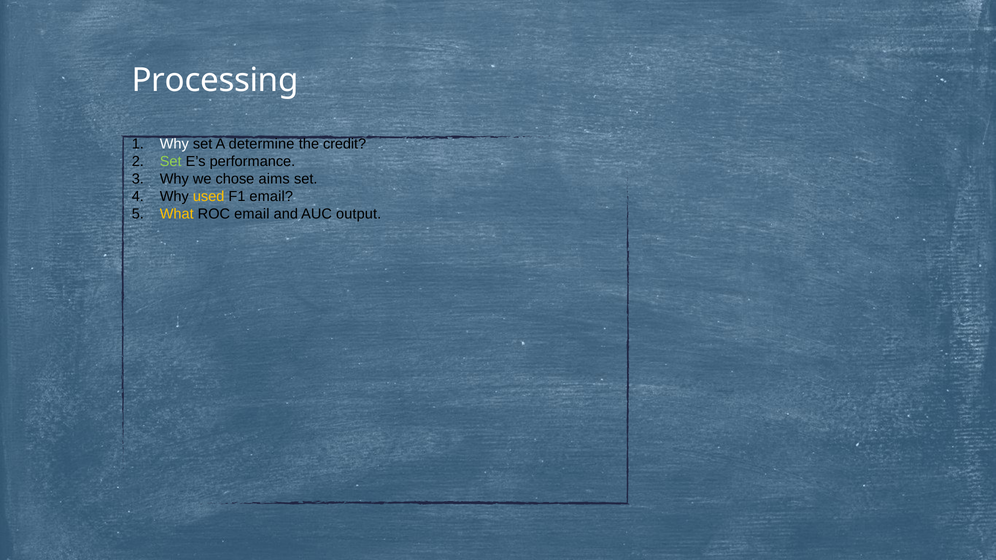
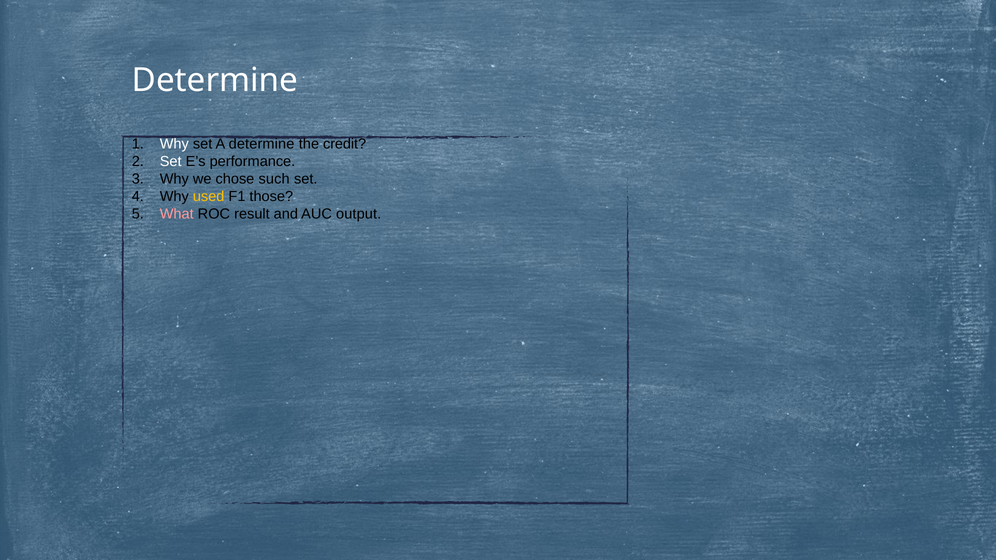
Processing at (215, 80): Processing -> Determine
Set at (171, 162) colour: light green -> white
aims: aims -> such
F1 email: email -> those
What colour: yellow -> pink
ROC email: email -> result
